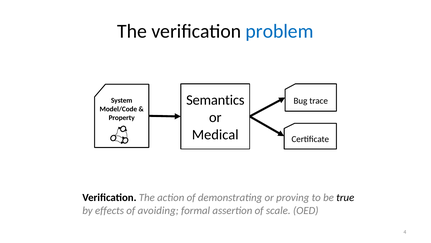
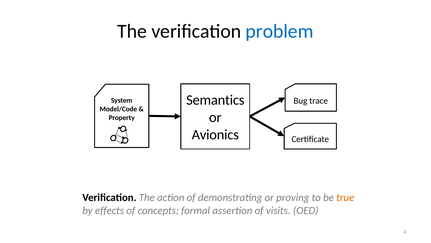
Medical: Medical -> Avionics
true colour: black -> orange
avoiding: avoiding -> concepts
scale: scale -> visits
